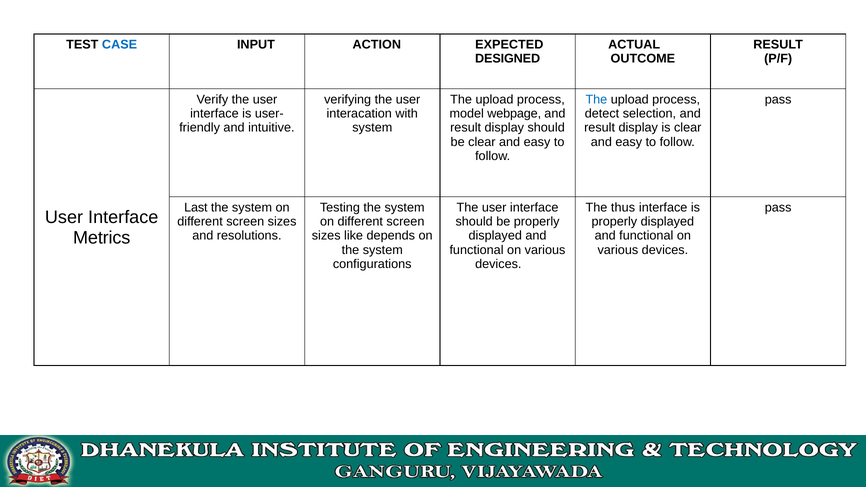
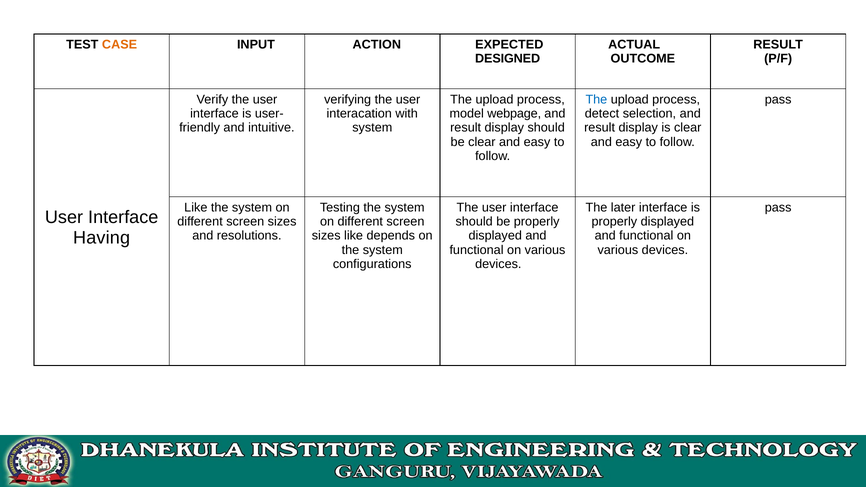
CASE colour: blue -> orange
Last at (196, 207): Last -> Like
thus: thus -> later
Metrics: Metrics -> Having
